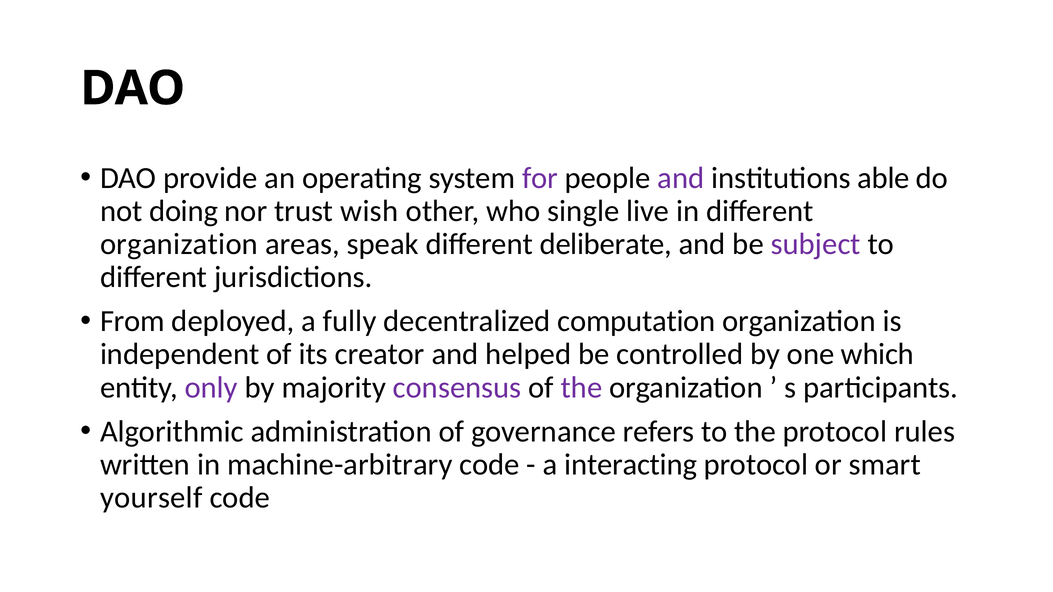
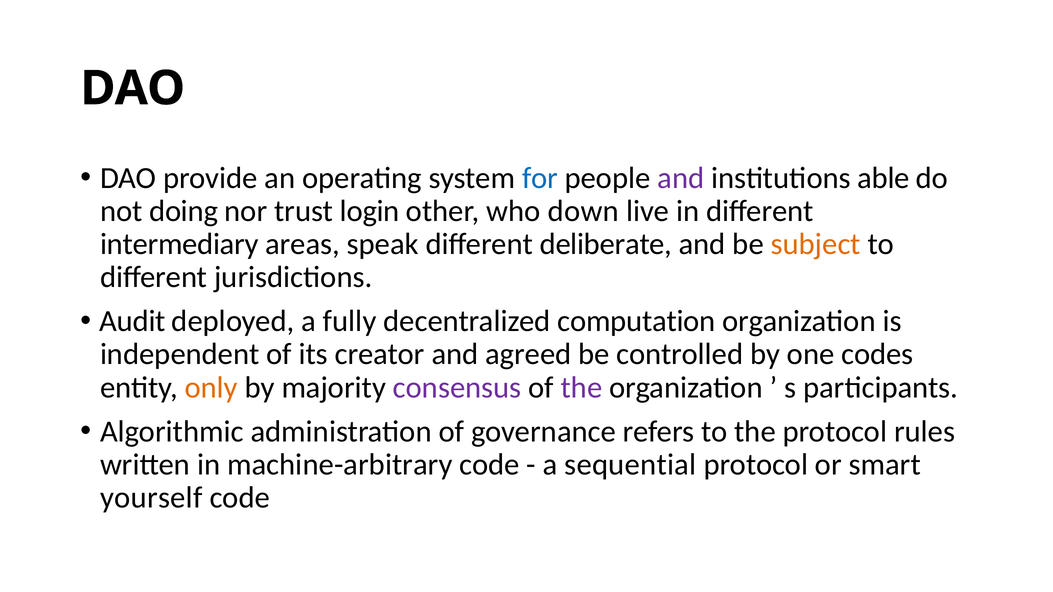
for colour: purple -> blue
wish: wish -> login
single: single -> down
organization at (179, 244): organization -> intermediary
subject colour: purple -> orange
From: From -> Audit
helped: helped -> agreed
which: which -> codes
only colour: purple -> orange
interacting: interacting -> sequential
